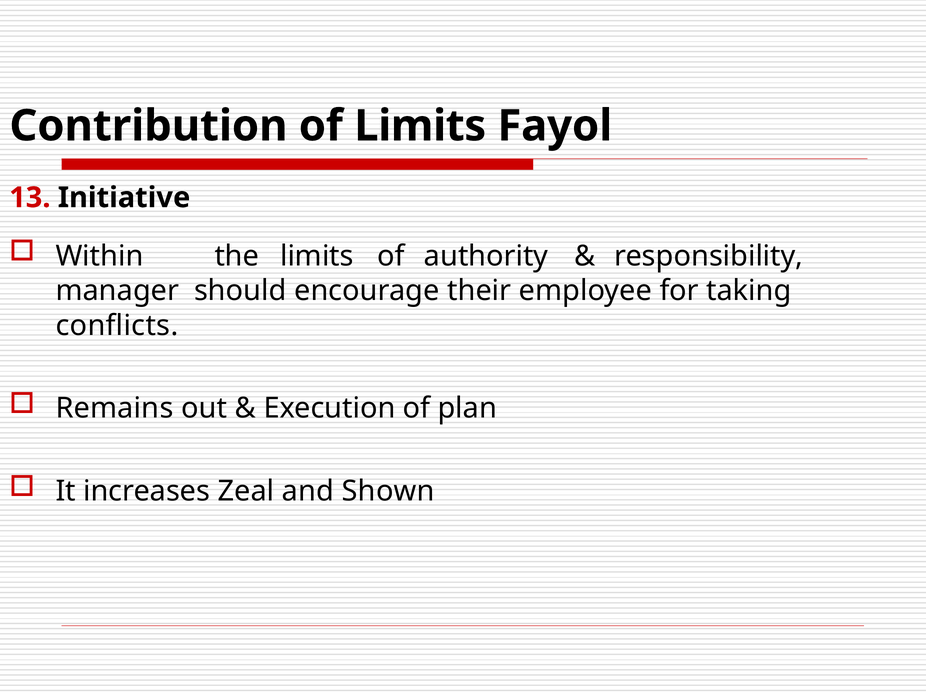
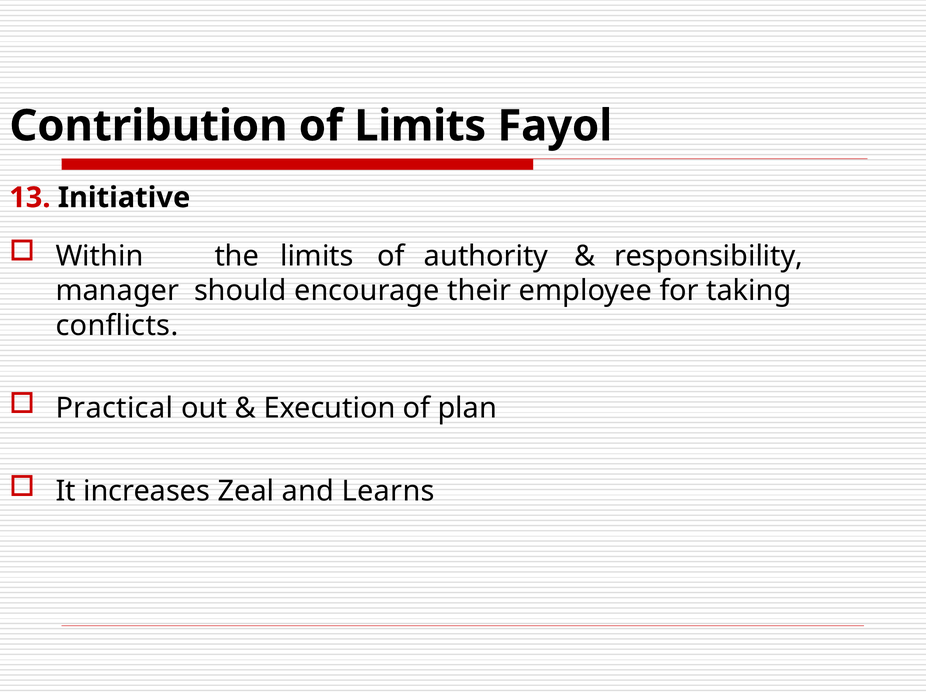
Remains: Remains -> Practical
Shown: Shown -> Learns
